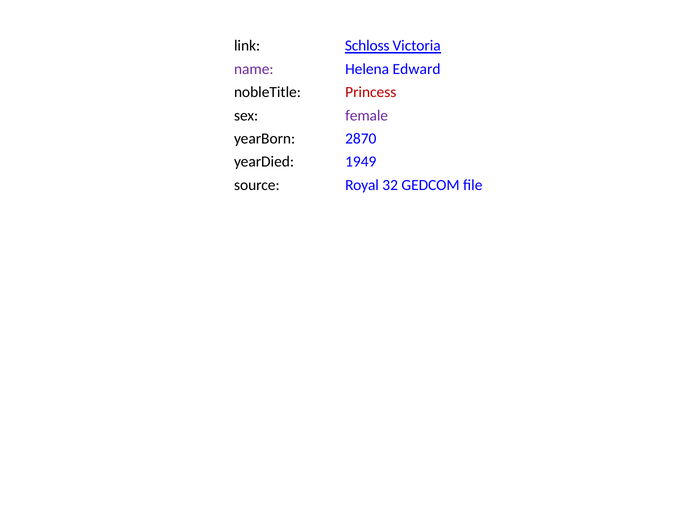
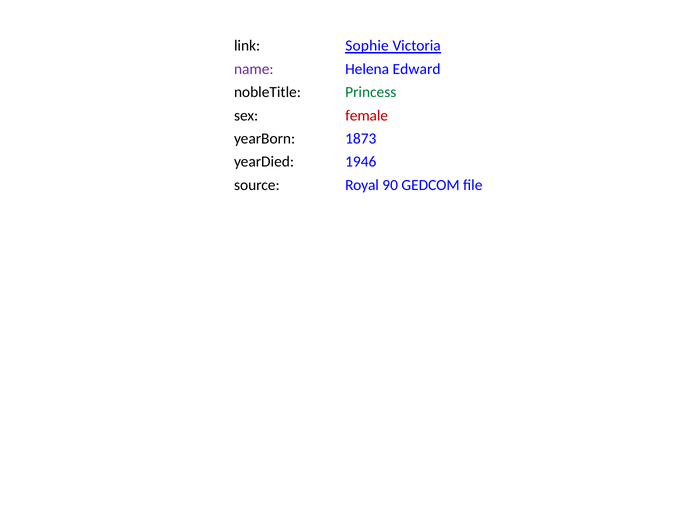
Schloss: Schloss -> Sophie
Princess colour: red -> green
female colour: purple -> red
2870: 2870 -> 1873
1949: 1949 -> 1946
32: 32 -> 90
